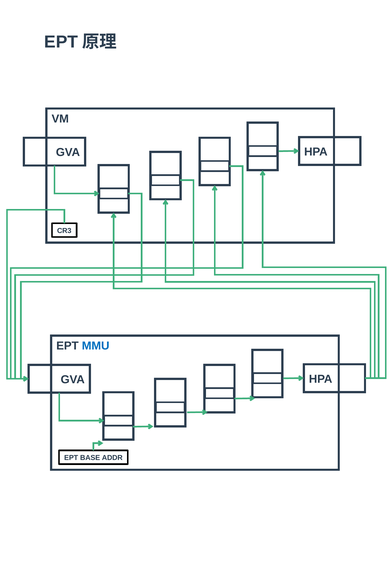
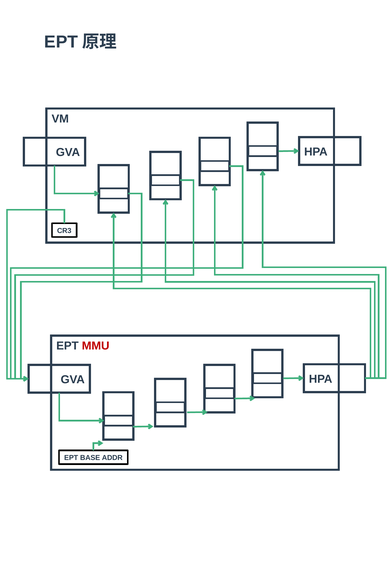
MMU colour: blue -> red
